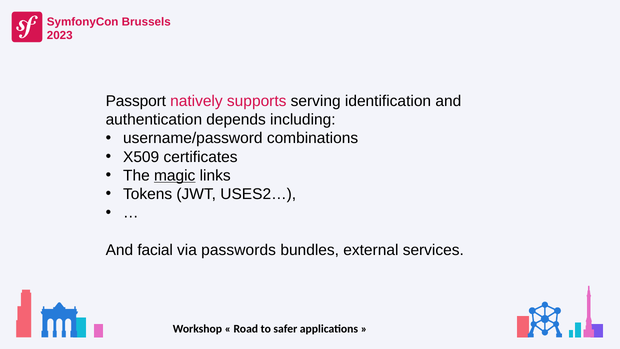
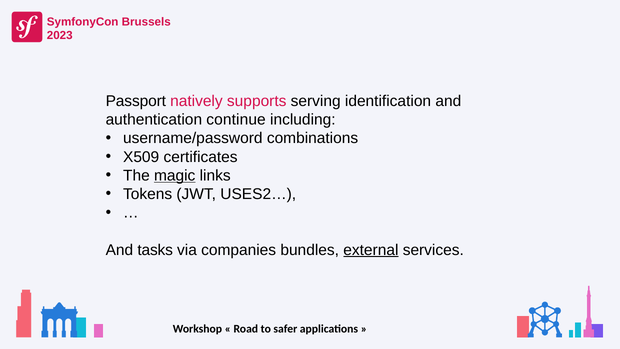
depends: depends -> continue
facial: facial -> tasks
passwords: passwords -> companies
external underline: none -> present
